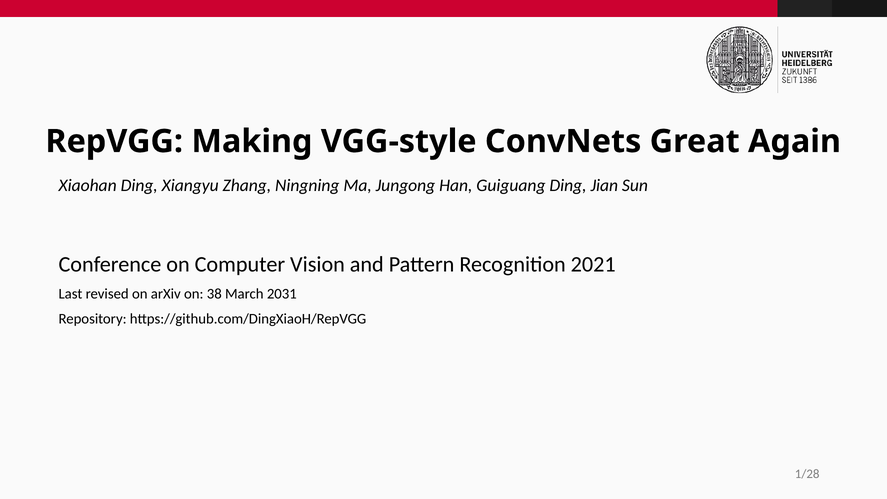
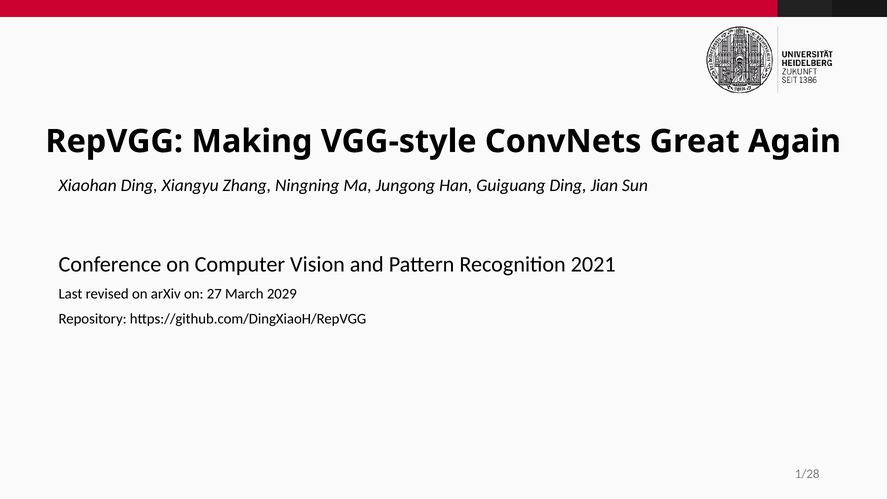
38: 38 -> 27
2031: 2031 -> 2029
